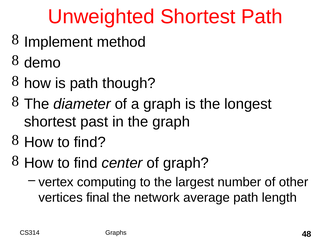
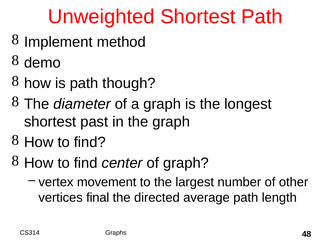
computing: computing -> movement
network: network -> directed
